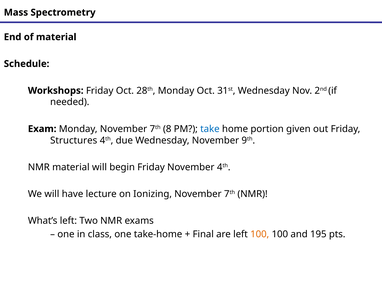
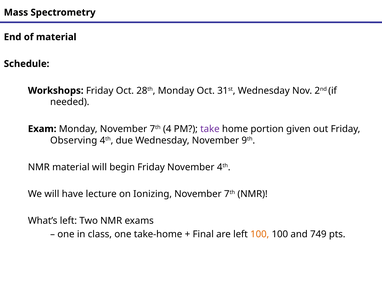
8: 8 -> 4
take colour: blue -> purple
Structures: Structures -> Observing
195: 195 -> 749
